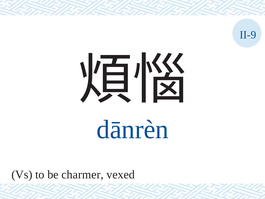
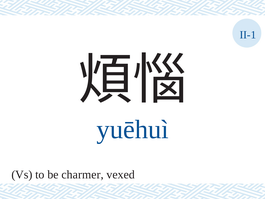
II-9: II-9 -> II-1
dānrèn: dānrèn -> yuēhuì
